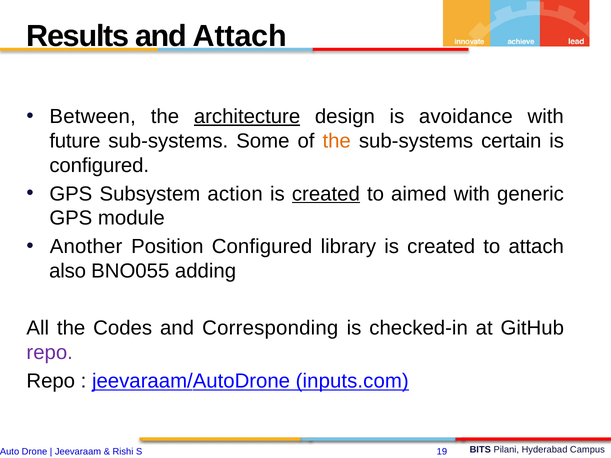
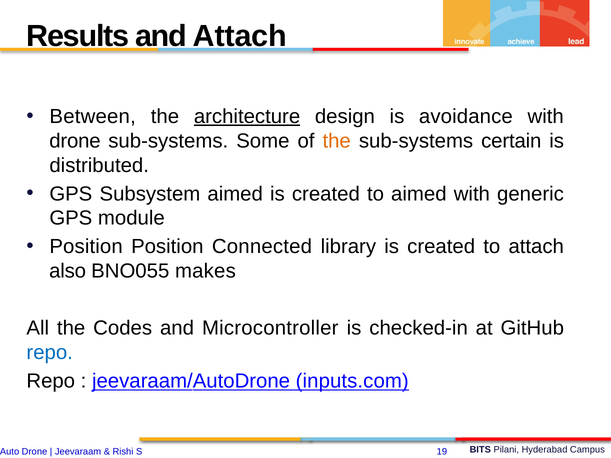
future at (75, 141): future -> drone
configured at (99, 165): configured -> distributed
Subsystem action: action -> aimed
created at (326, 194) underline: present -> none
Another at (86, 247): Another -> Position
Position Configured: Configured -> Connected
adding: adding -> makes
Corresponding: Corresponding -> Microcontroller
repo at (50, 353) colour: purple -> blue
